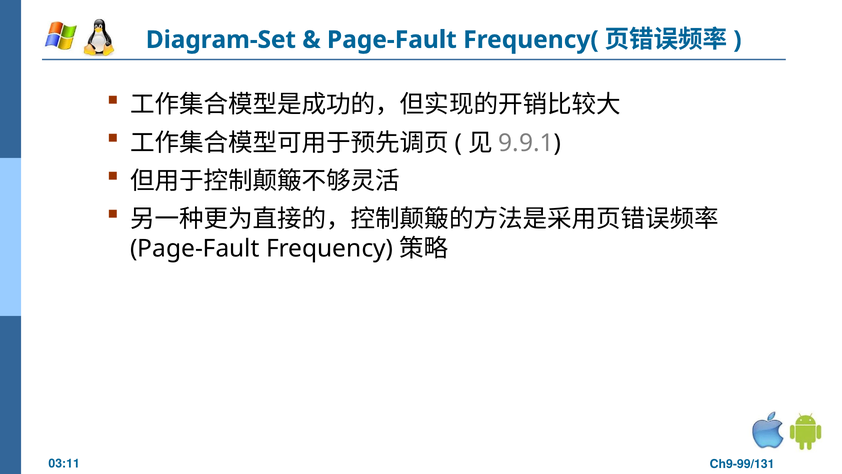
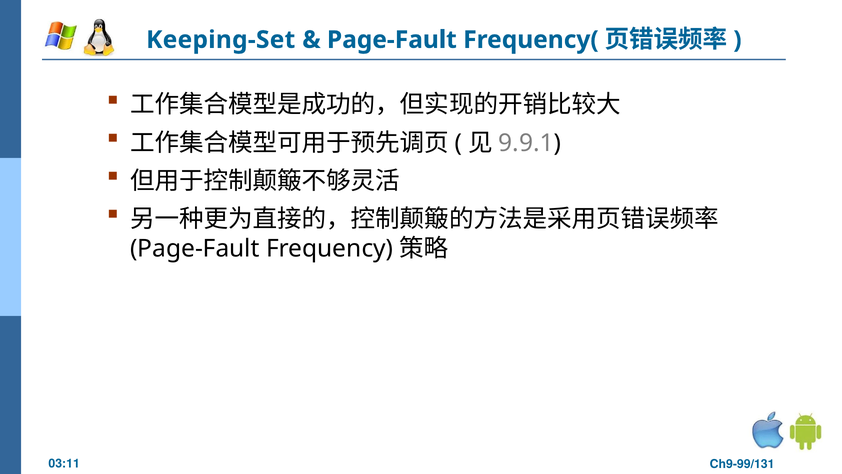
Diagram-Set: Diagram-Set -> Keeping-Set
